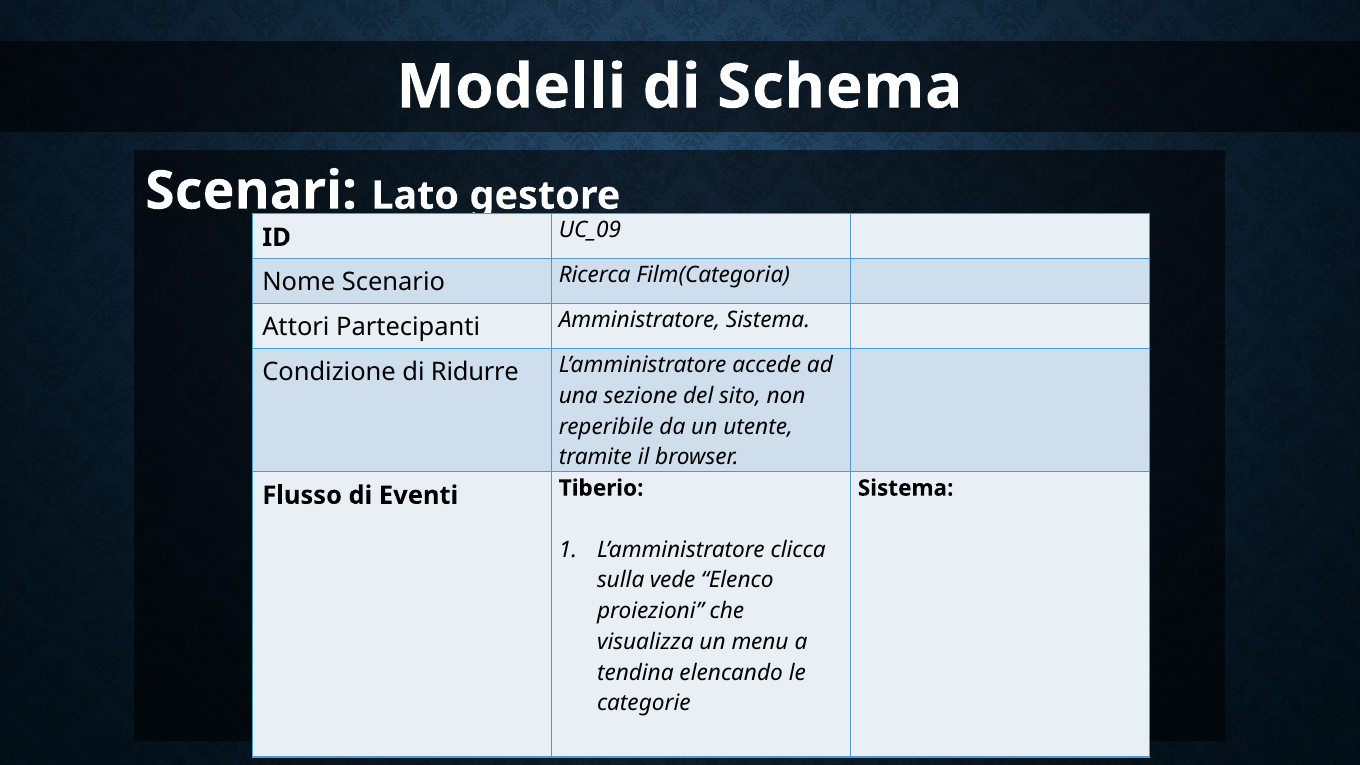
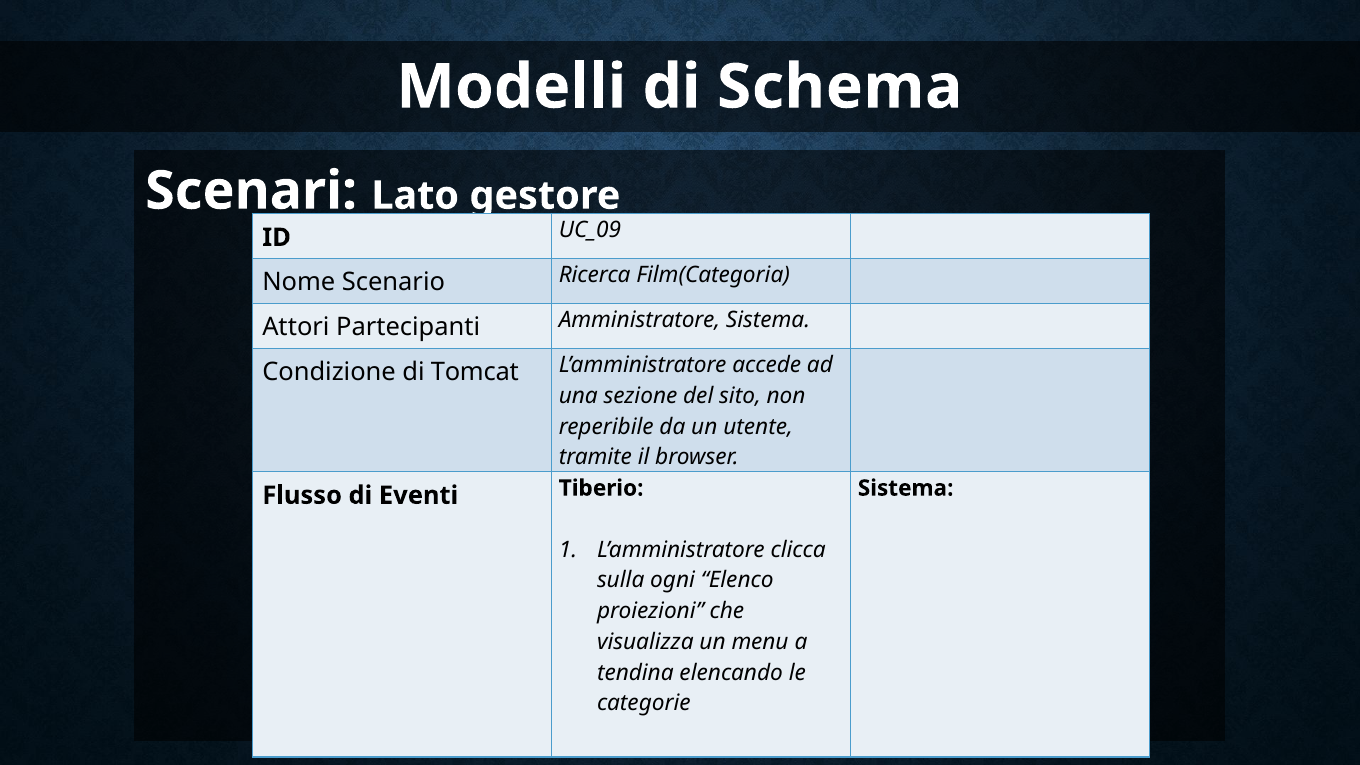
Ridurre: Ridurre -> Tomcat
vede: vede -> ogni
